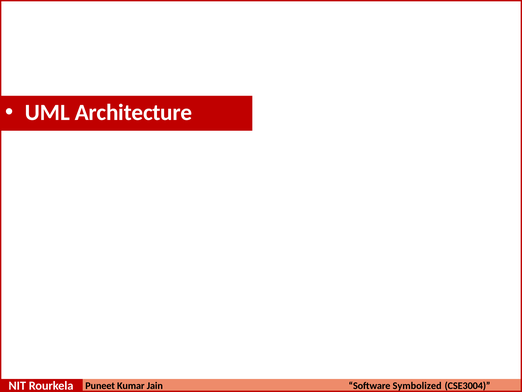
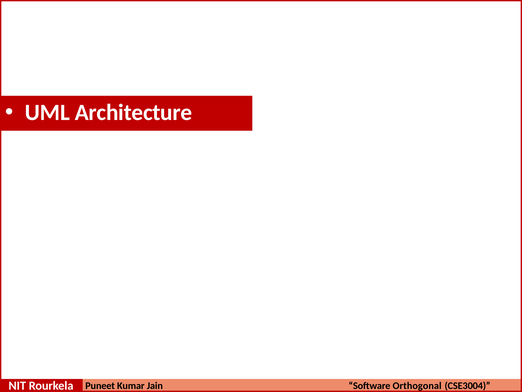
Symbolized: Symbolized -> Orthogonal
